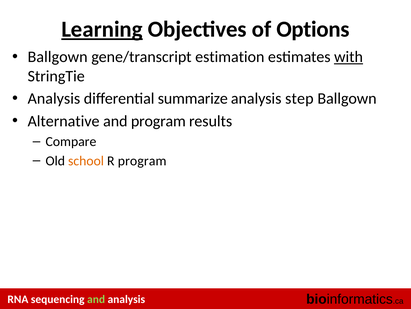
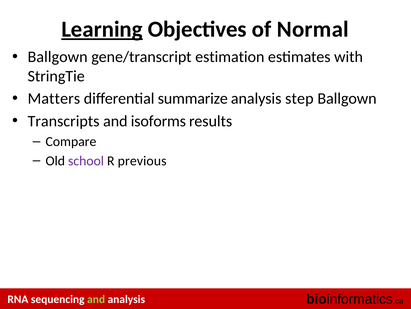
Options: Options -> Normal
with underline: present -> none
Analysis at (54, 98): Analysis -> Matters
Alternative: Alternative -> Transcripts
and program: program -> isoforms
school colour: orange -> purple
R program: program -> previous
